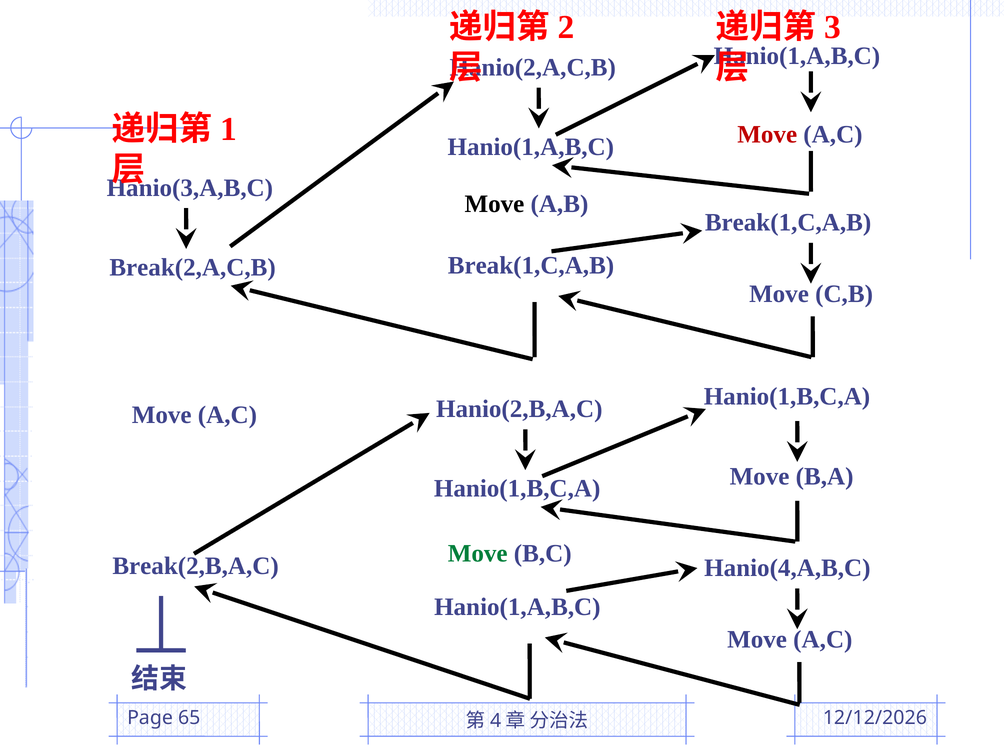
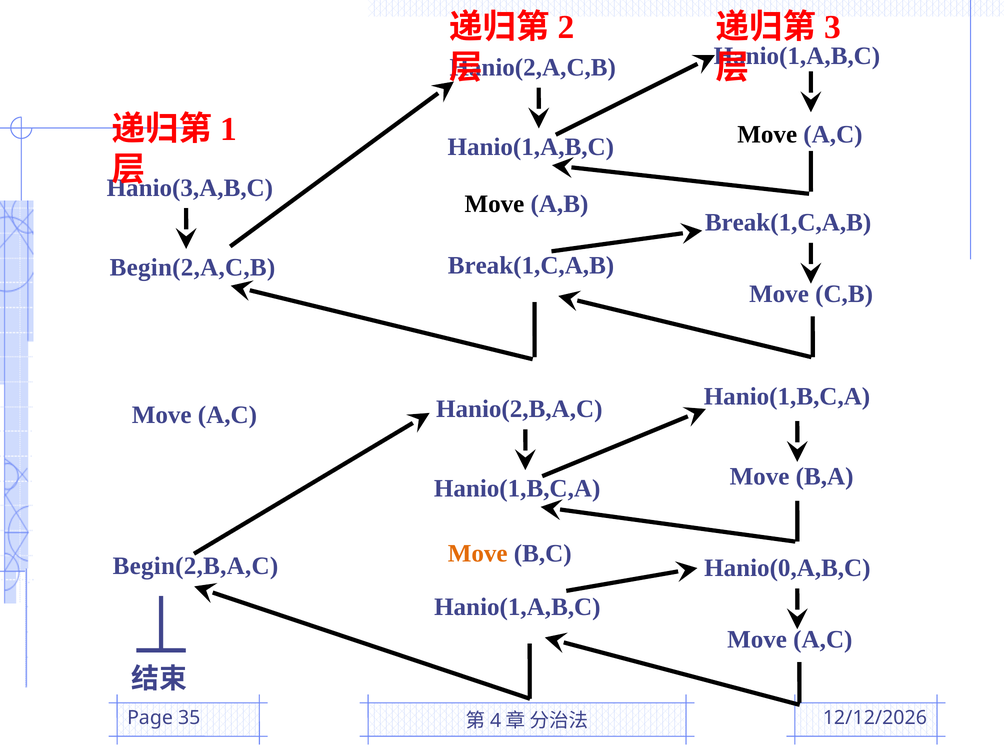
Move at (767, 134) colour: red -> black
Break(2,A,C,B: Break(2,A,C,B -> Begin(2,A,C,B
Move at (478, 554) colour: green -> orange
Break(2,B,A,C: Break(2,B,A,C -> Begin(2,B,A,C
Hanio(4,A,B,C: Hanio(4,A,B,C -> Hanio(0,A,B,C
65: 65 -> 35
